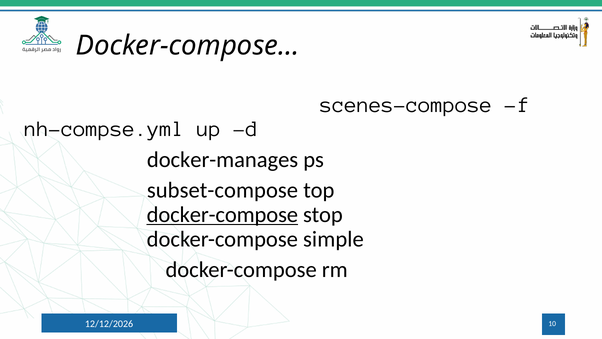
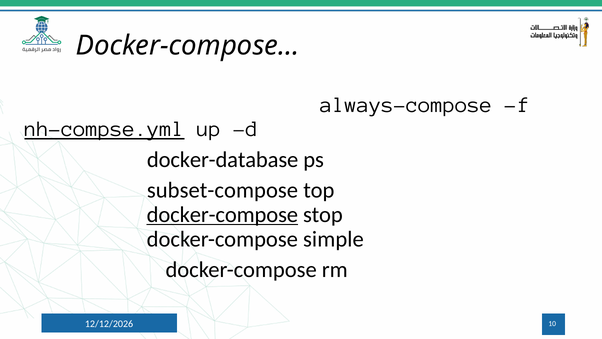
scenes-compose: scenes-compose -> always-compose
nh-compse.yml underline: none -> present
docker-manages: docker-manages -> docker-database
